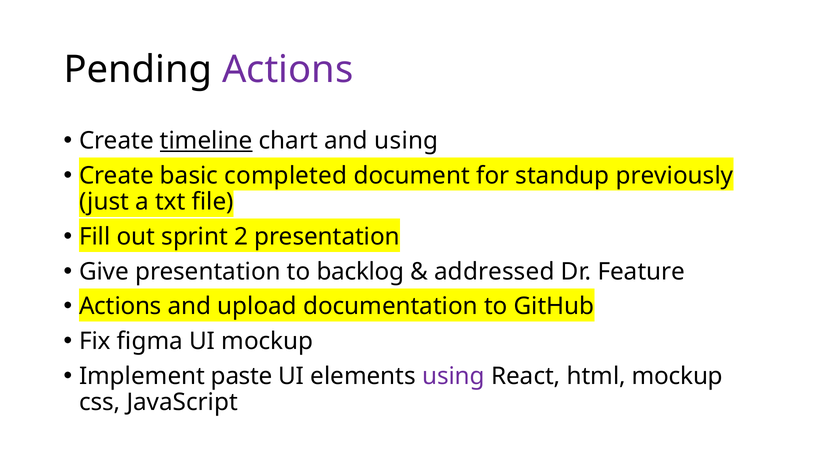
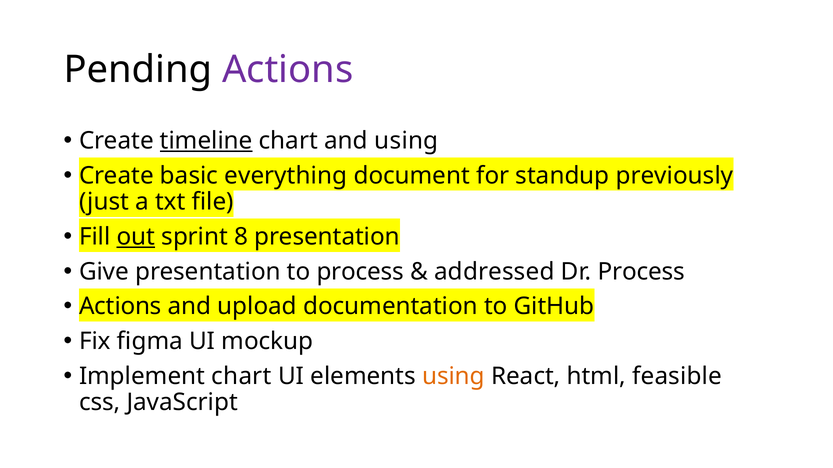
completed: completed -> everything
out underline: none -> present
2: 2 -> 8
to backlog: backlog -> process
Dr Feature: Feature -> Process
Implement paste: paste -> chart
using at (453, 377) colour: purple -> orange
html mockup: mockup -> feasible
